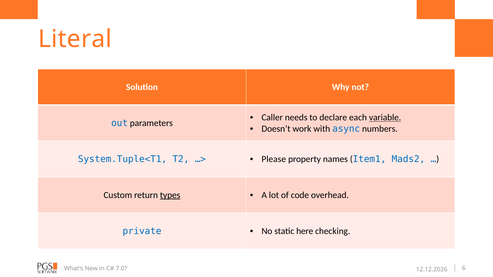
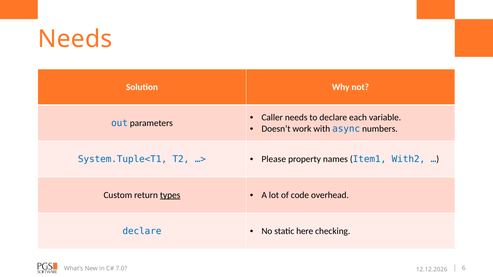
Literal at (75, 39): Literal -> Needs
variable underline: present -> none
Mads2: Mads2 -> With2
private at (142, 231): private -> declare
